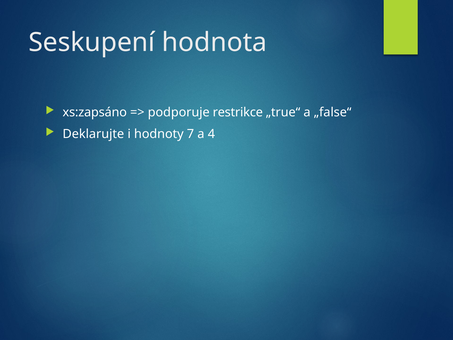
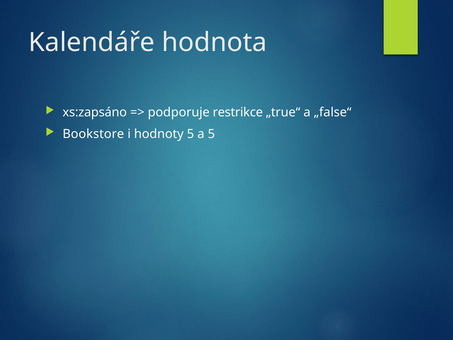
Seskupení: Seskupení -> Kalendáře
Deklarujte: Deklarujte -> Bookstore
hodnoty 7: 7 -> 5
a 4: 4 -> 5
